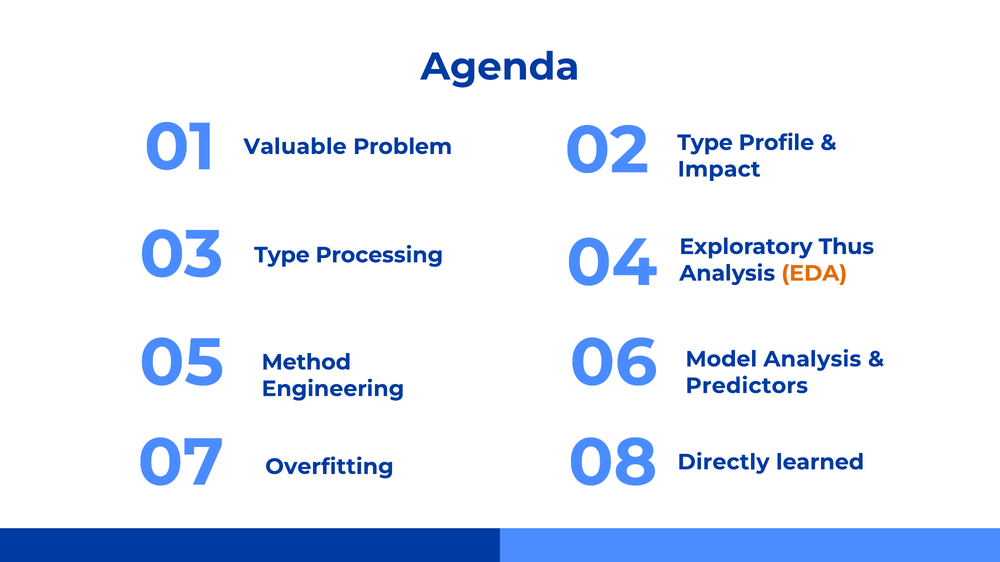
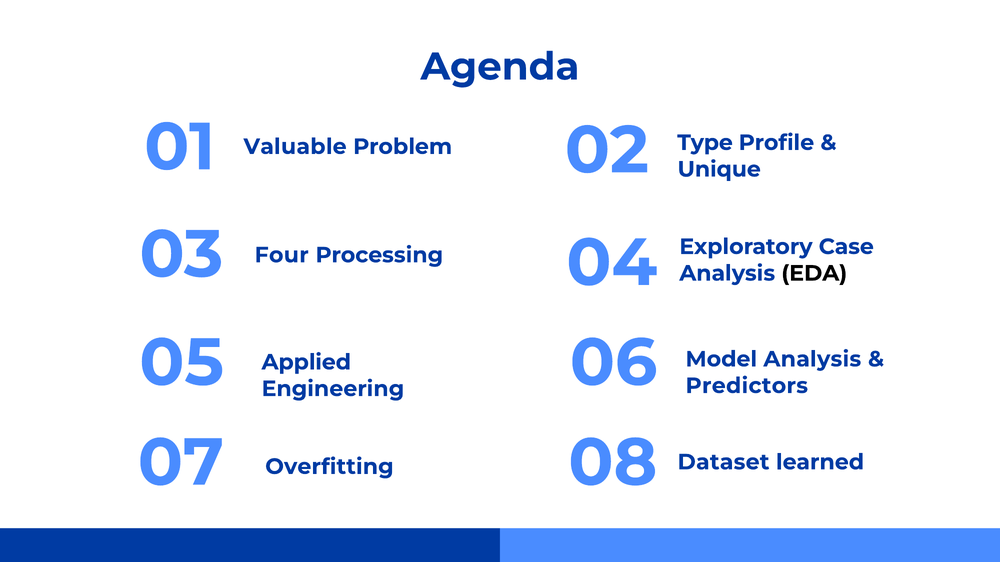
Impact: Impact -> Unique
Thus: Thus -> Case
Type at (282, 255): Type -> Four
EDA colour: orange -> black
Method: Method -> Applied
Directly: Directly -> Dataset
